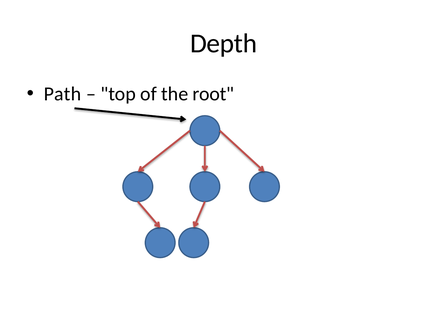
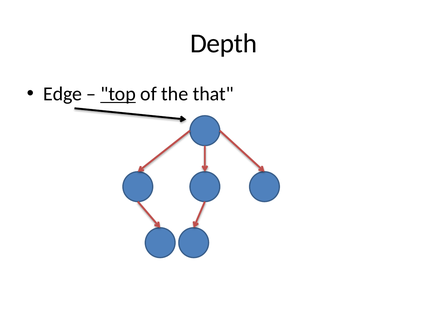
Path: Path -> Edge
top underline: none -> present
root: root -> that
